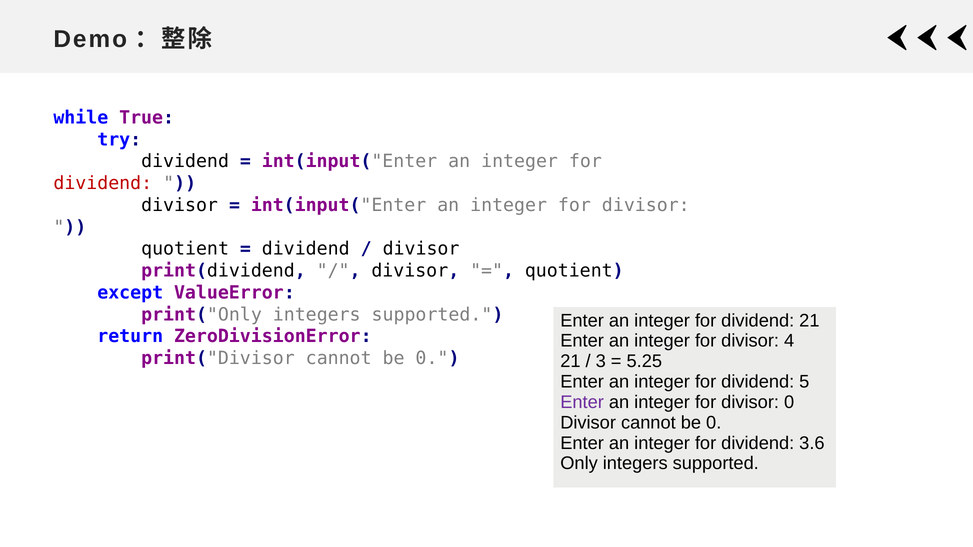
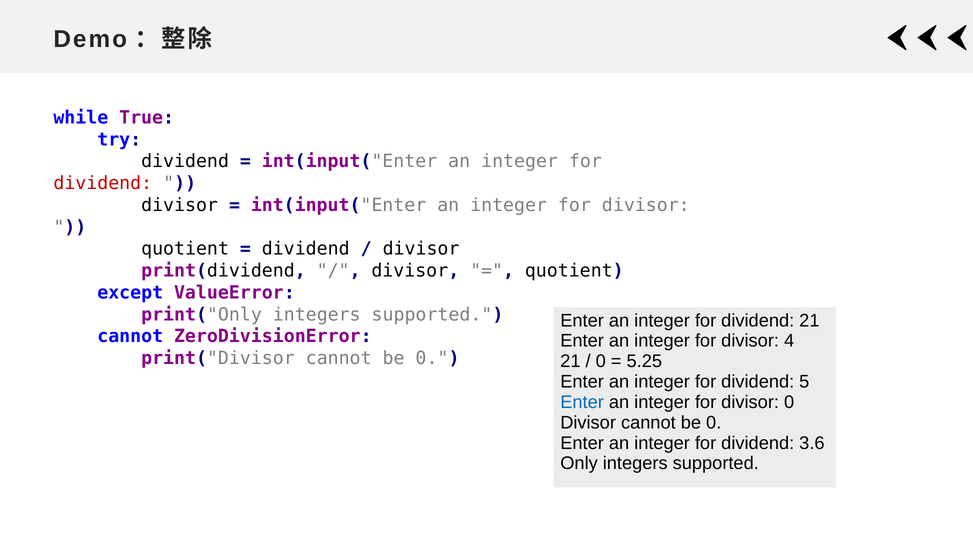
return at (130, 337): return -> cannot
3 at (601, 362): 3 -> 0
Enter at (582, 402) colour: purple -> blue
